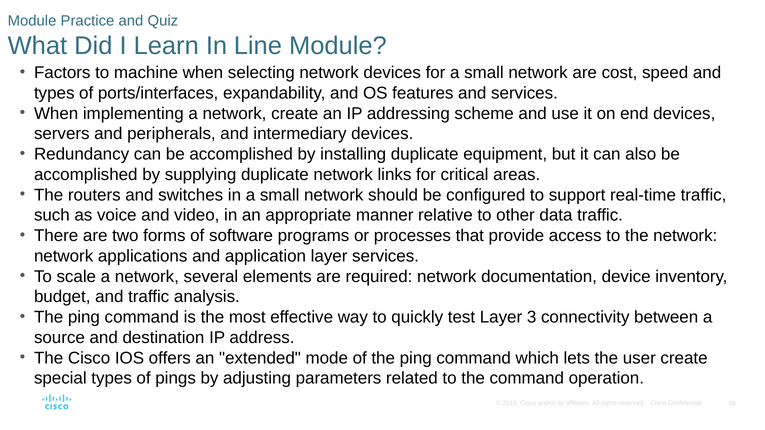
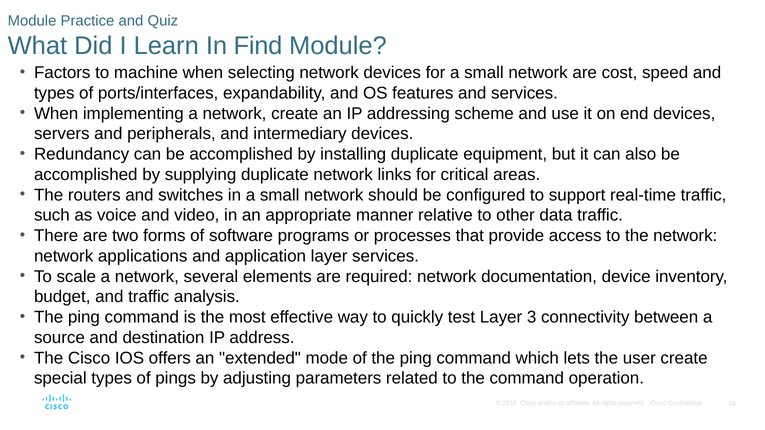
Line: Line -> Find
